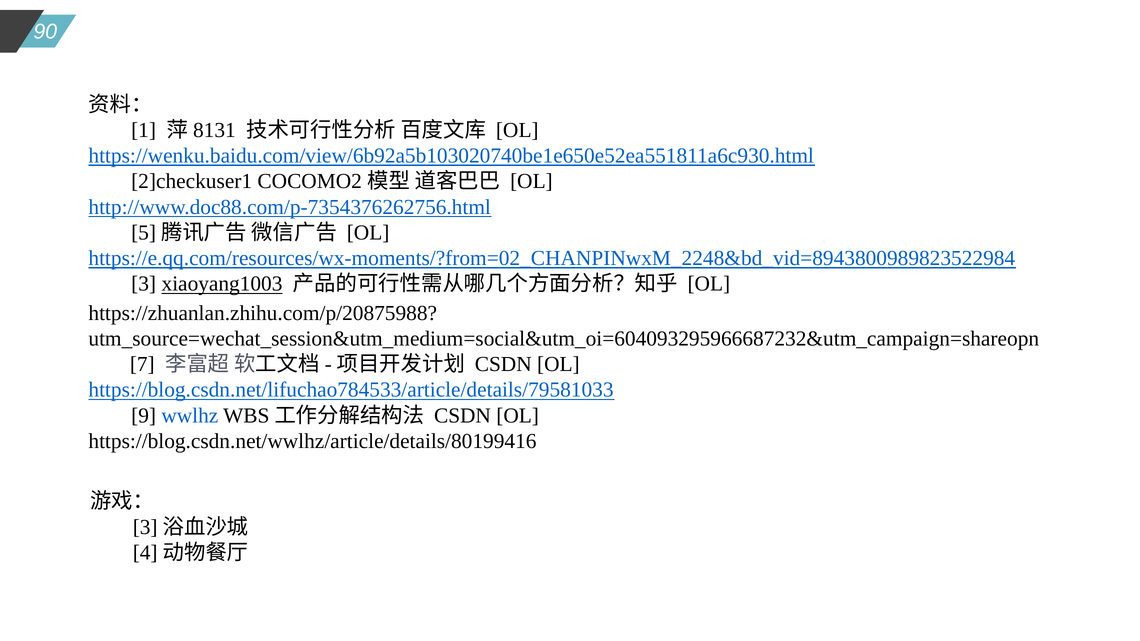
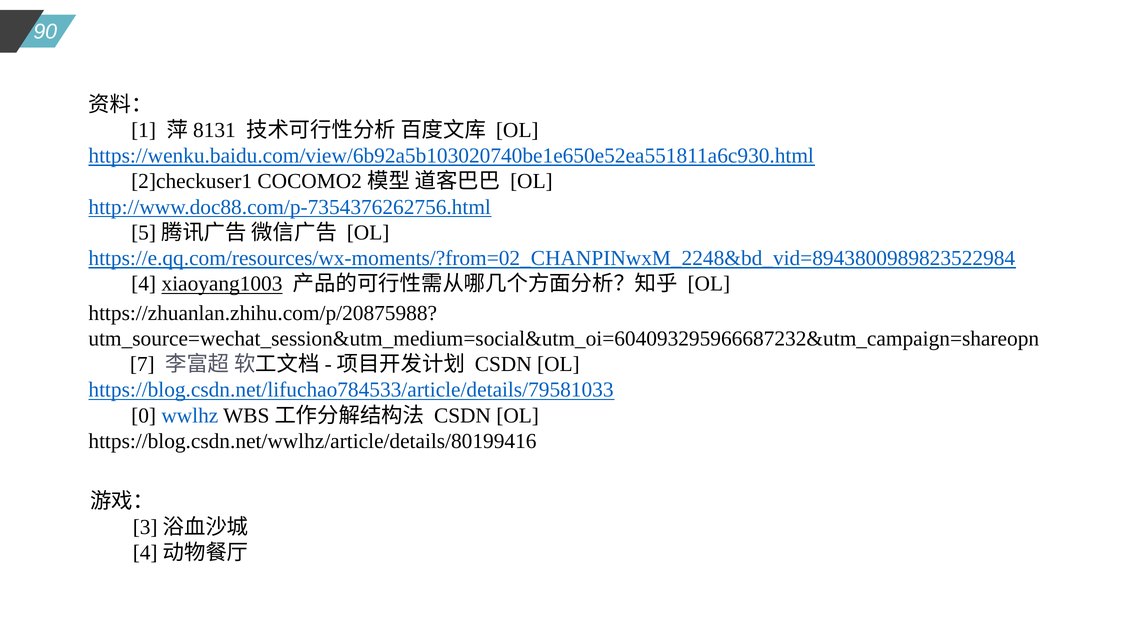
3: 3 -> 4
9: 9 -> 0
